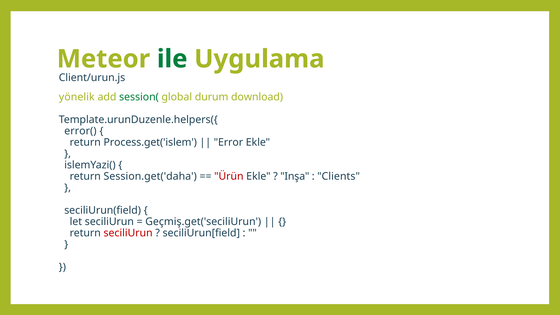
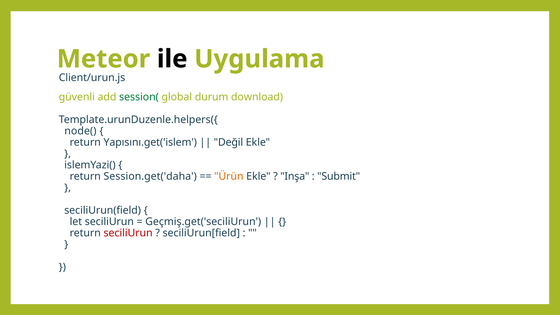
ile colour: green -> black
yönelik: yönelik -> güvenli
error(: error( -> node(
Process.get('islem: Process.get('islem -> Yapısını.get('islem
Error: Error -> Değil
Ürün colour: red -> orange
Clients: Clients -> Submit
